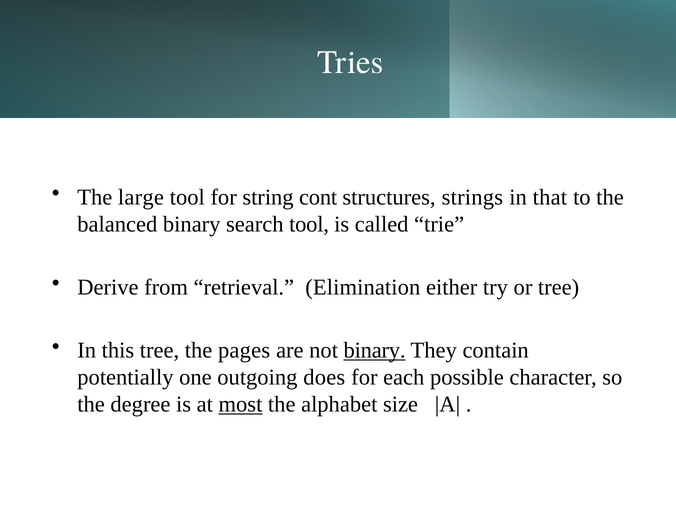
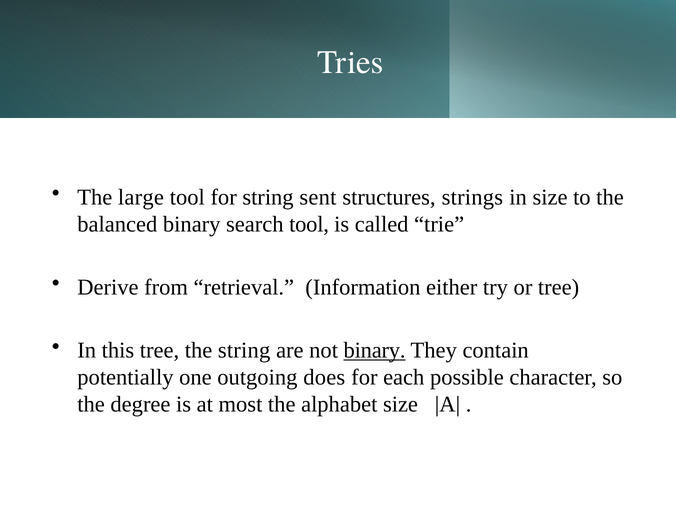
cont: cont -> sent
in that: that -> size
Elimination: Elimination -> Information
the pages: pages -> string
most underline: present -> none
